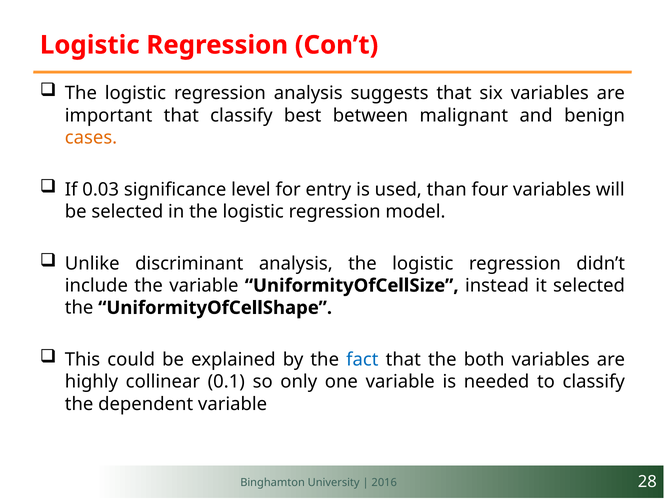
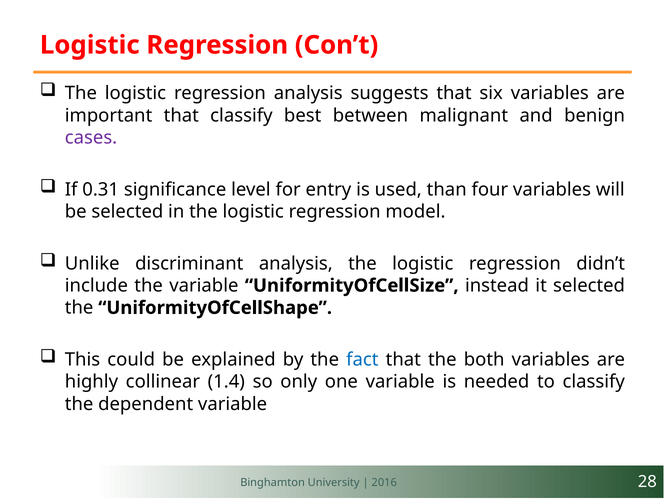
cases colour: orange -> purple
0.03: 0.03 -> 0.31
0.1: 0.1 -> 1.4
